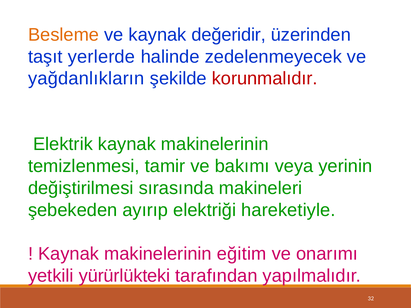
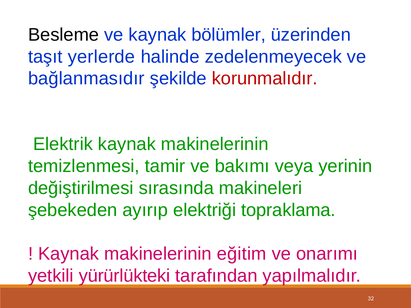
Besleme colour: orange -> black
değeridir: değeridir -> bölümler
yağdanlıkların: yağdanlıkların -> bağlanmasıdır
hareketiyle: hareketiyle -> topraklama
